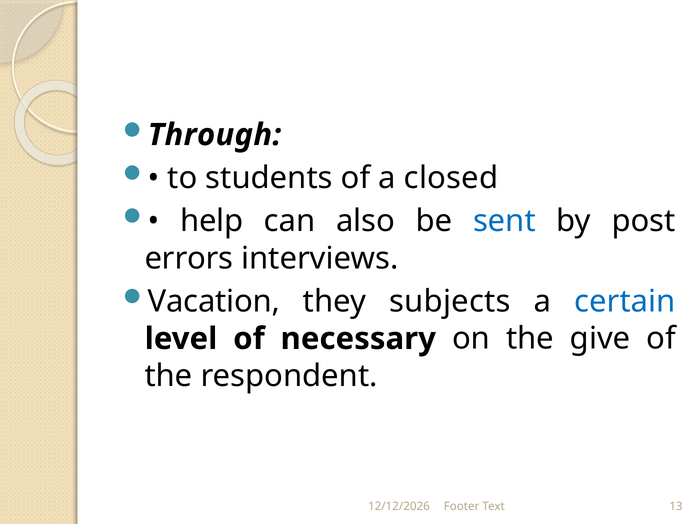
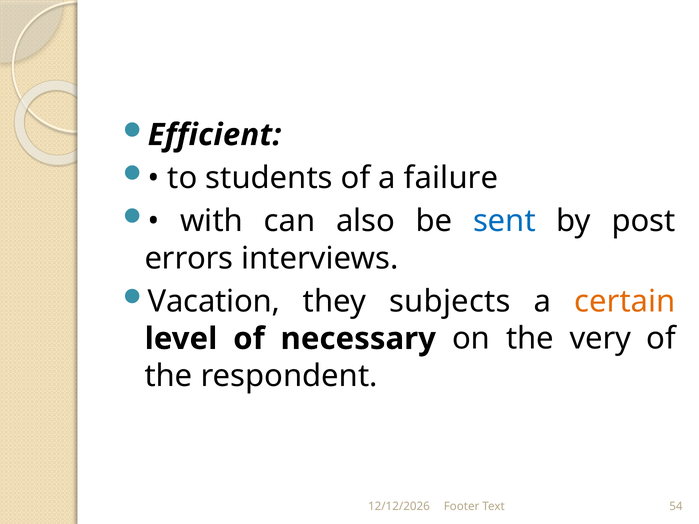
Through: Through -> Efficient
closed: closed -> failure
help: help -> with
certain colour: blue -> orange
give: give -> very
13: 13 -> 54
